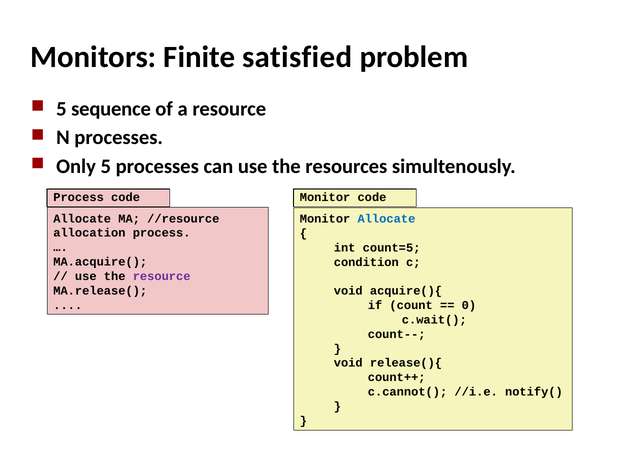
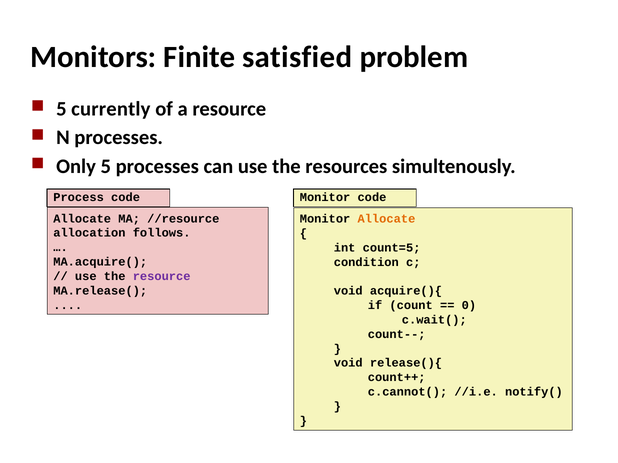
sequence: sequence -> currently
Allocate at (386, 219) colour: blue -> orange
allocation process: process -> follows
